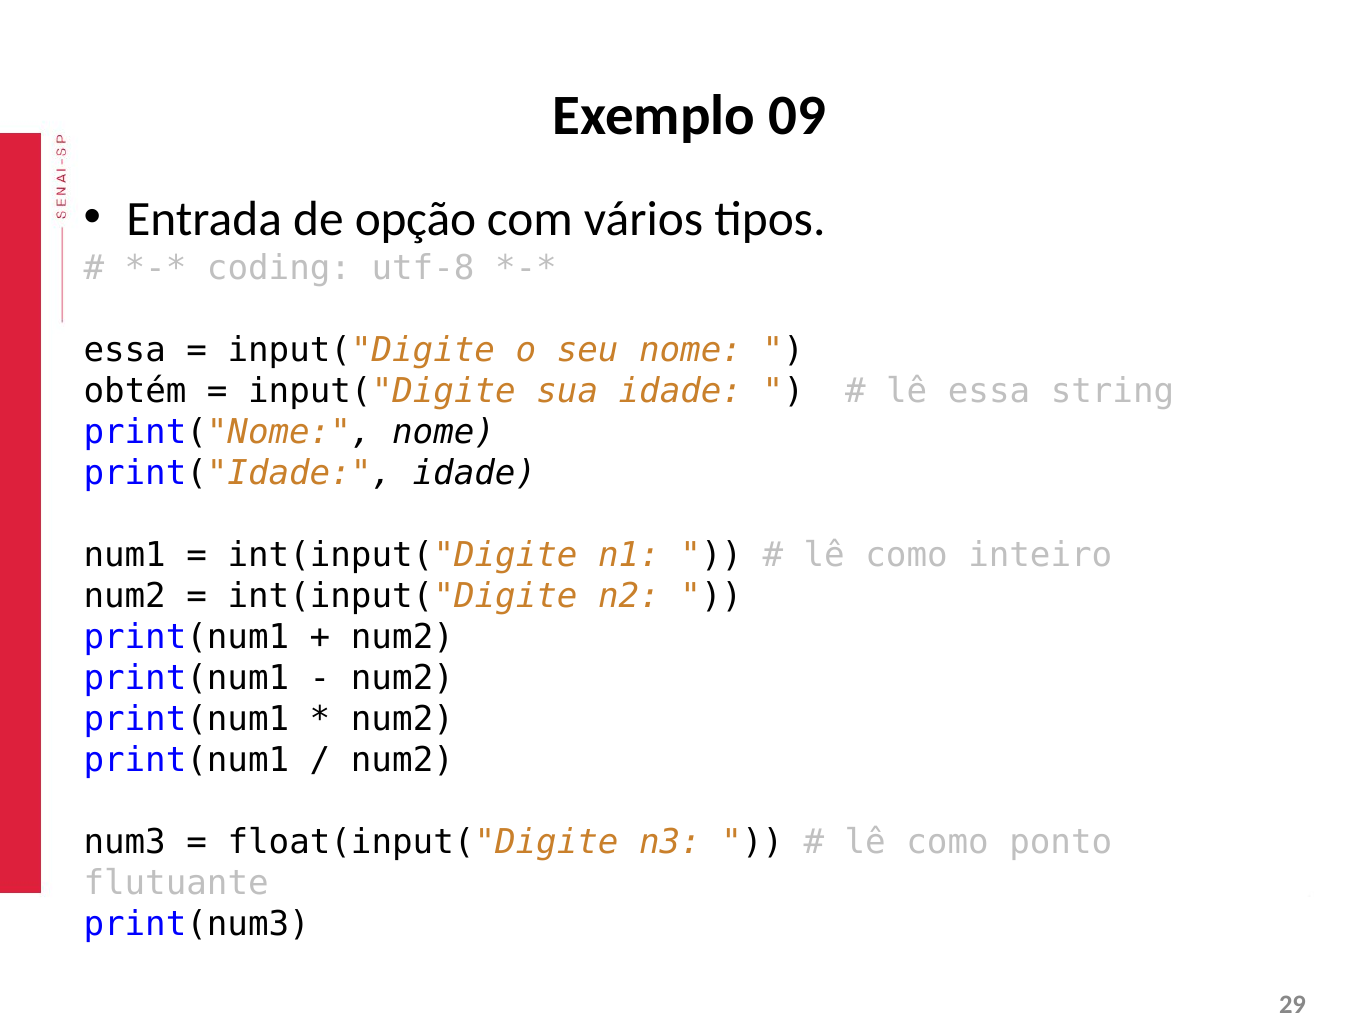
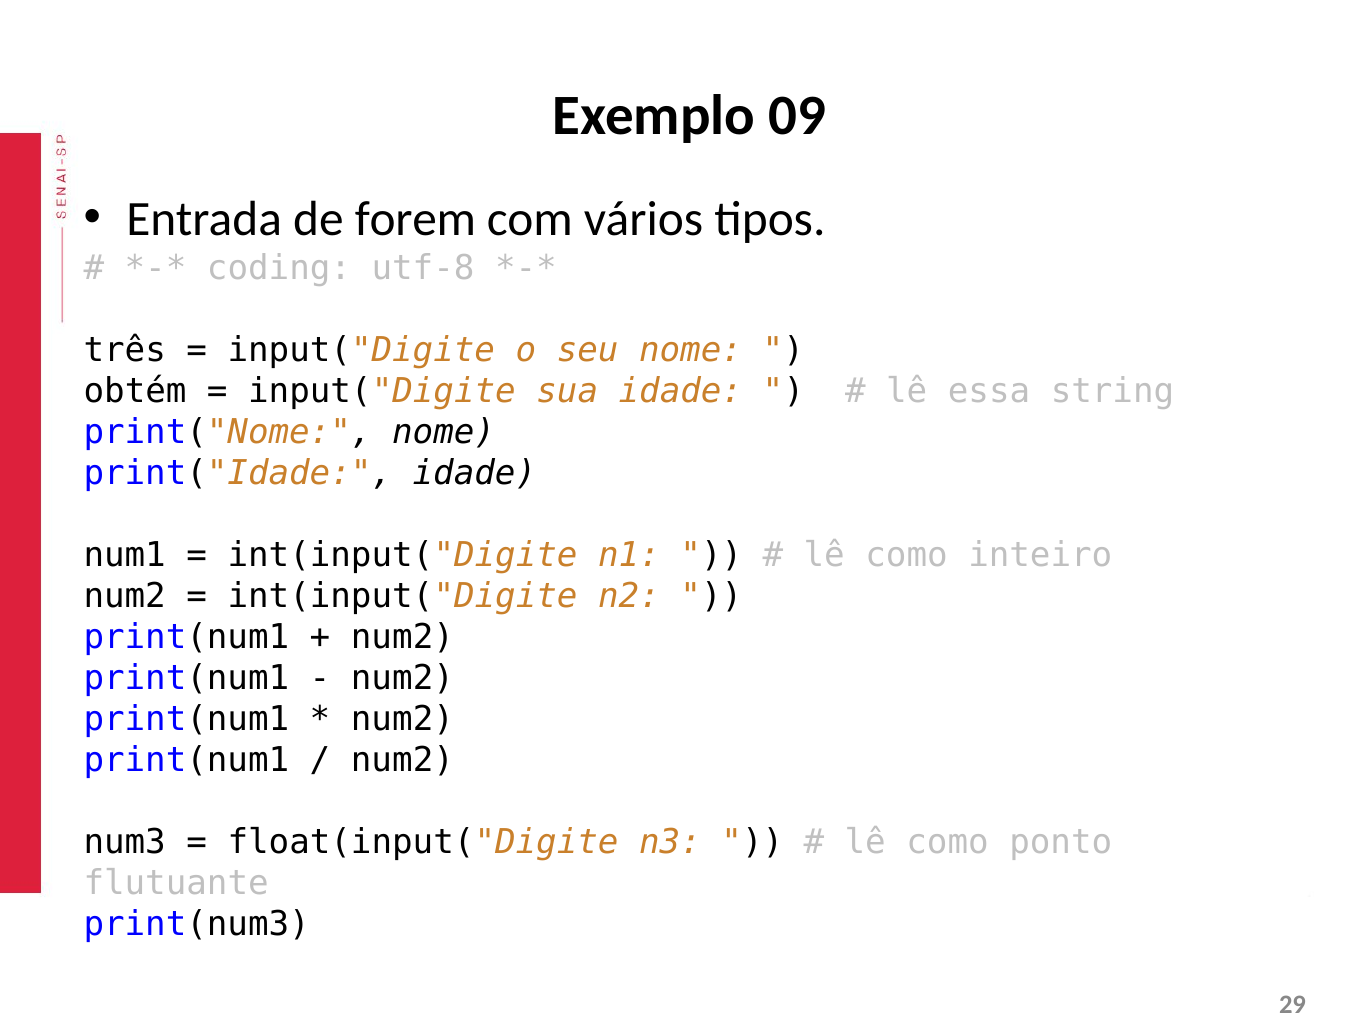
opção: opção -> forem
essa at (125, 350): essa -> três
